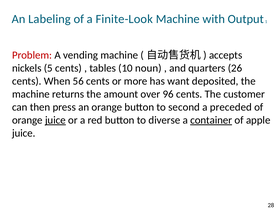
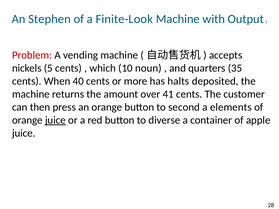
Labeling: Labeling -> Stephen
tables: tables -> which
26: 26 -> 35
56: 56 -> 40
want: want -> halts
96: 96 -> 41
preceded: preceded -> elements
container underline: present -> none
